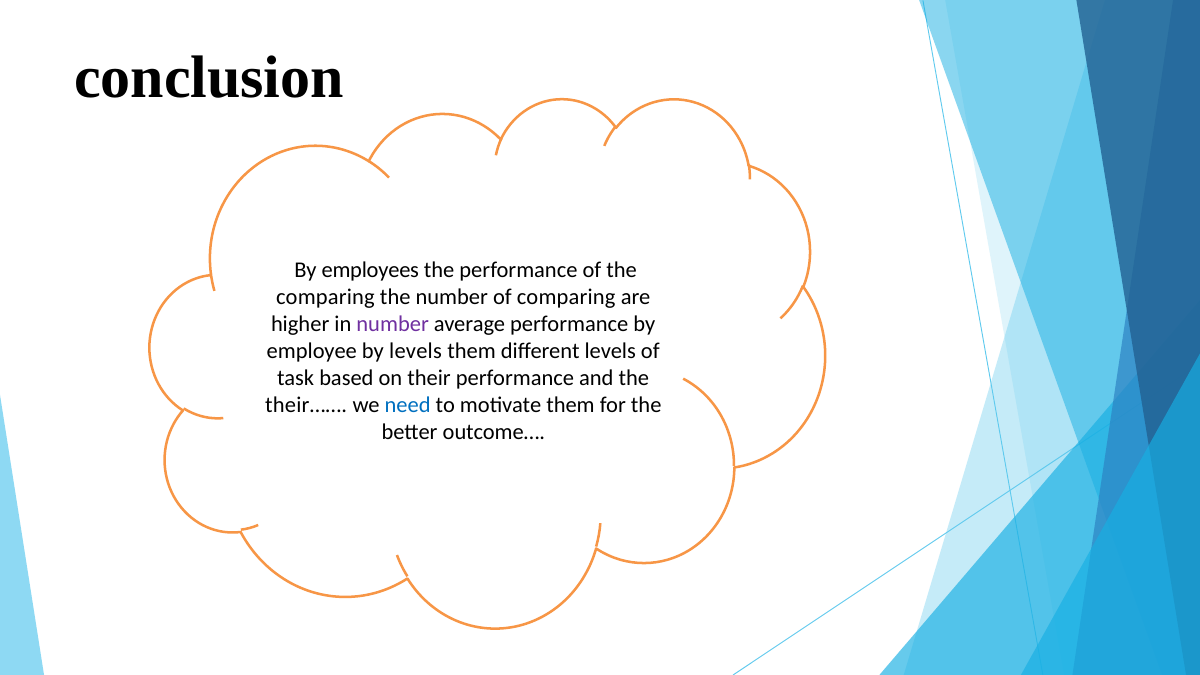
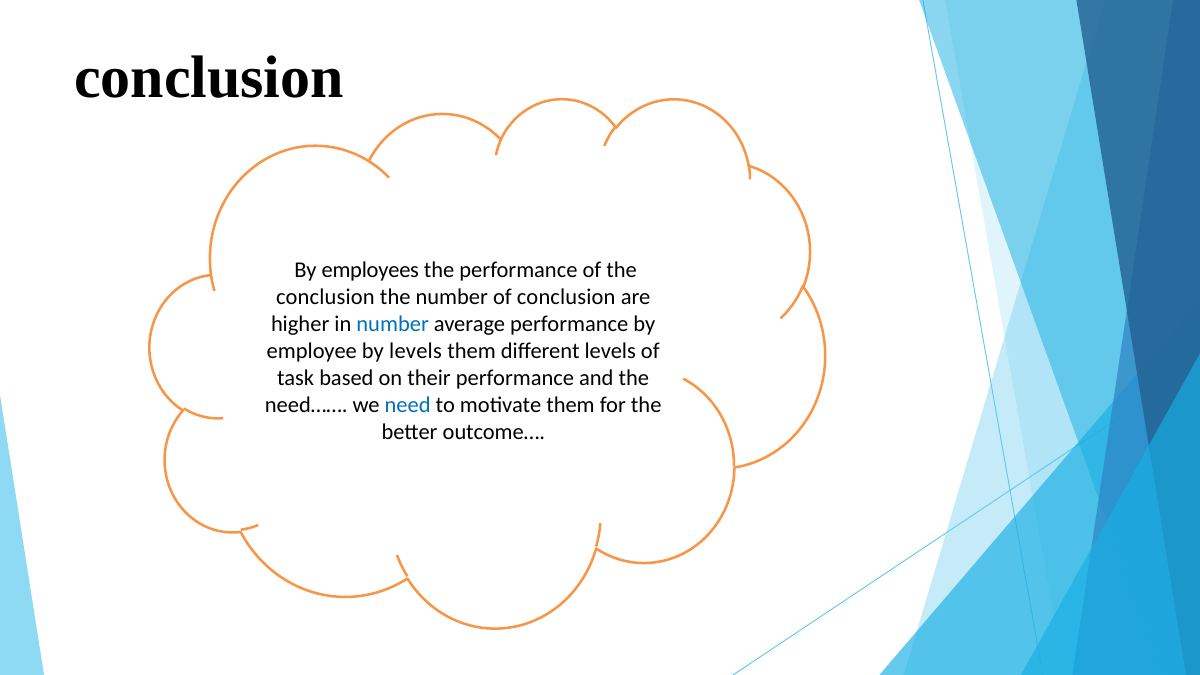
comparing at (325, 297): comparing -> conclusion
of comparing: comparing -> conclusion
number at (393, 324) colour: purple -> blue
their……: their…… -> need……
